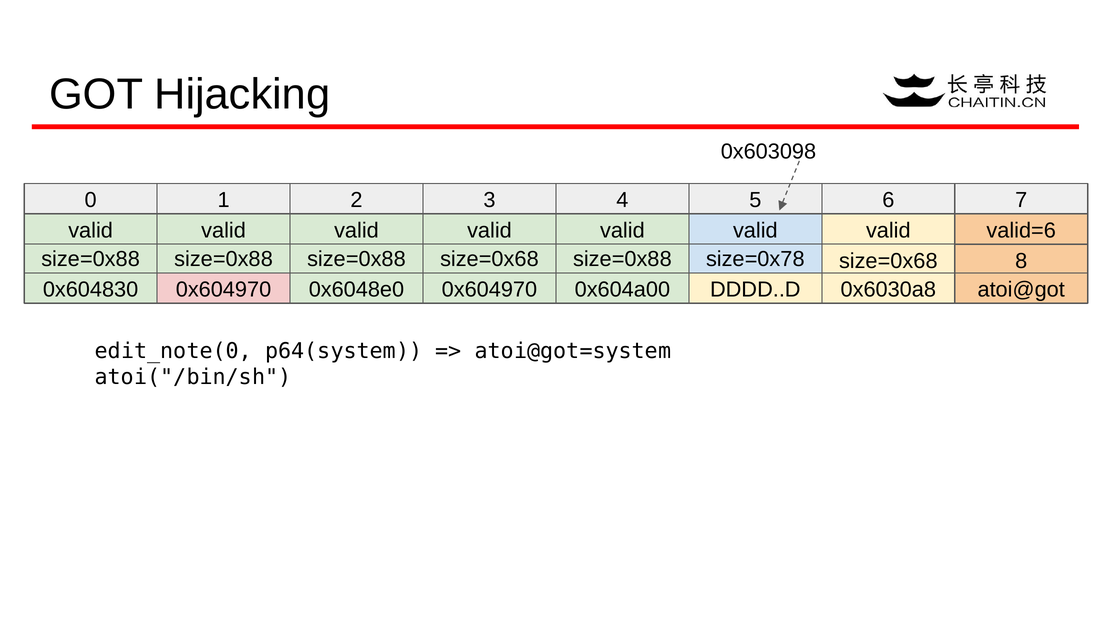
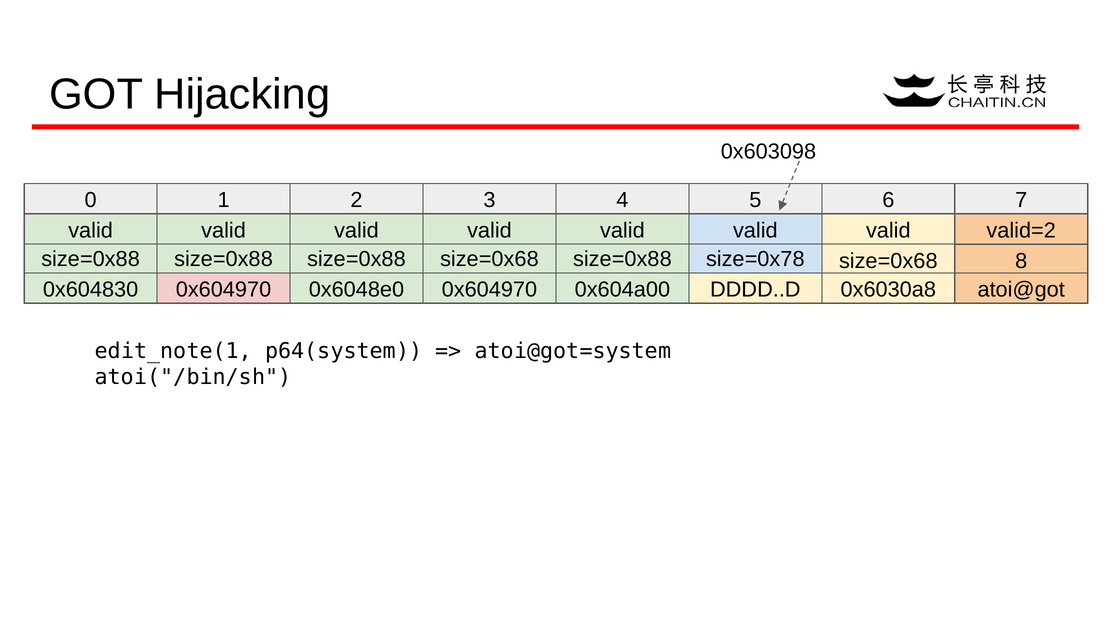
valid=6: valid=6 -> valid=2
edit_note(0: edit_note(0 -> edit_note(1
